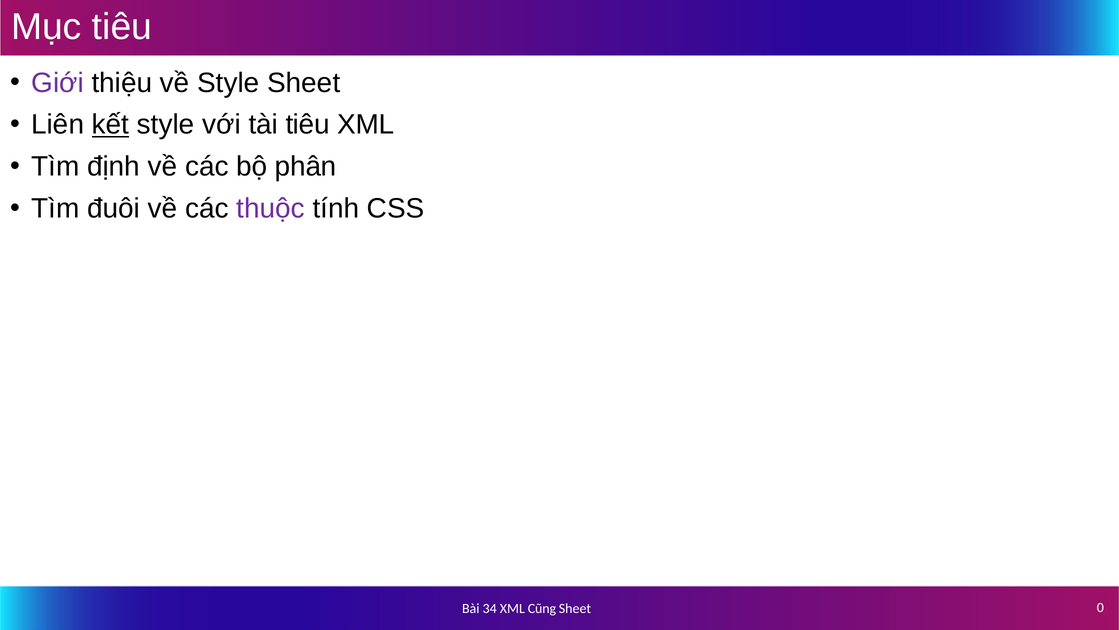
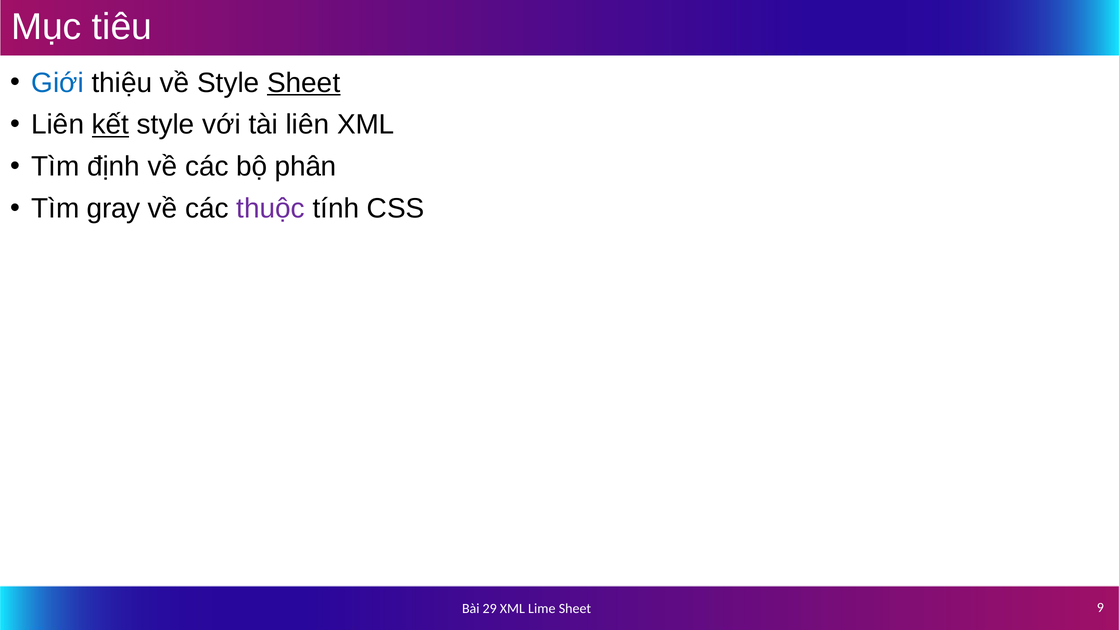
Giới colour: purple -> blue
Sheet at (304, 83) underline: none -> present
tài tiêu: tiêu -> liên
đuôi: đuôi -> gray
34: 34 -> 29
Cũng: Cũng -> Lime
0: 0 -> 9
